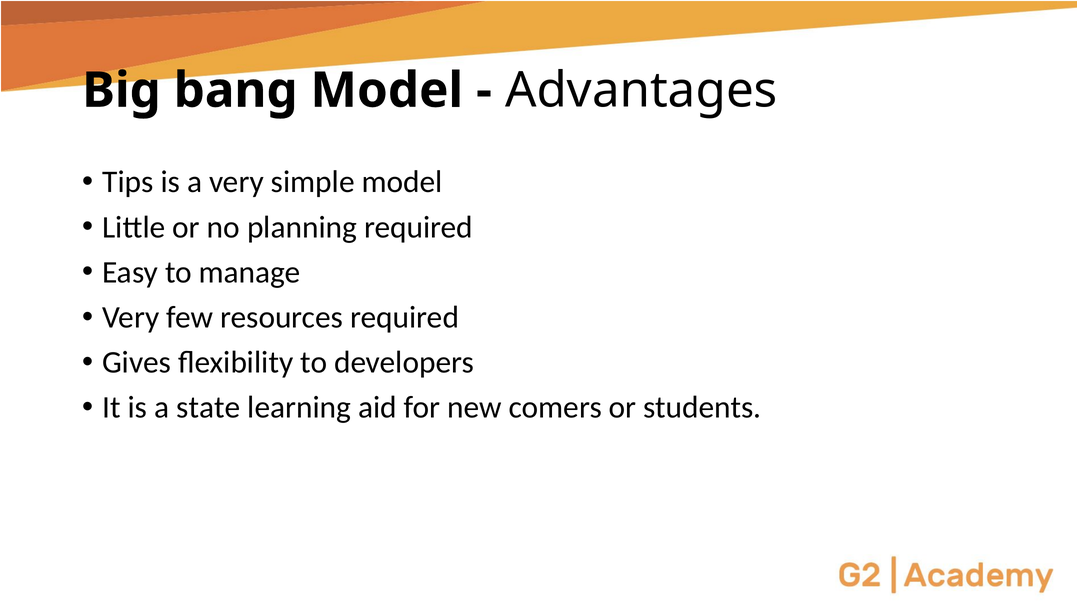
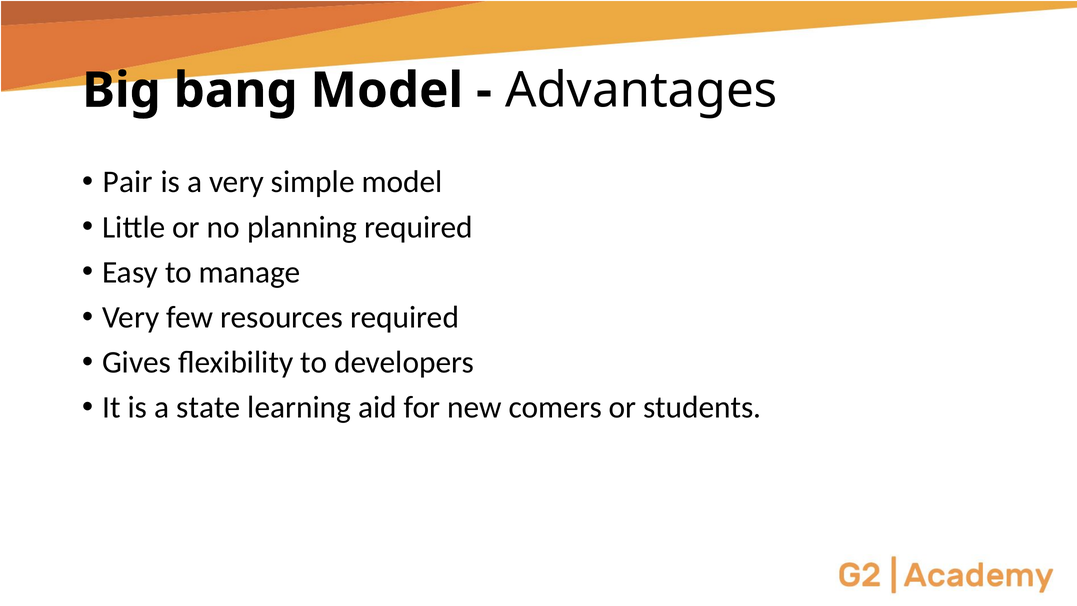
Tips: Tips -> Pair
